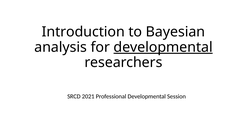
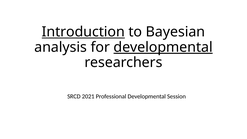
Introduction underline: none -> present
